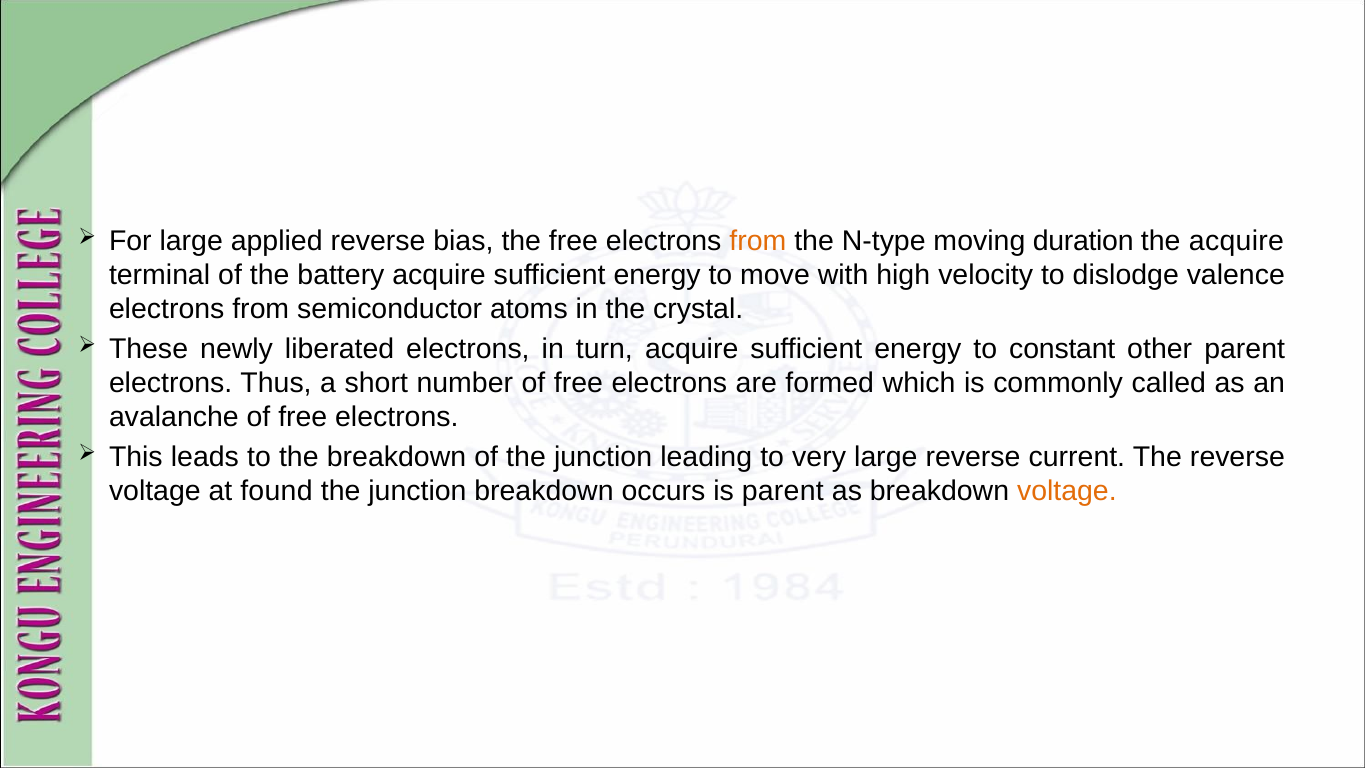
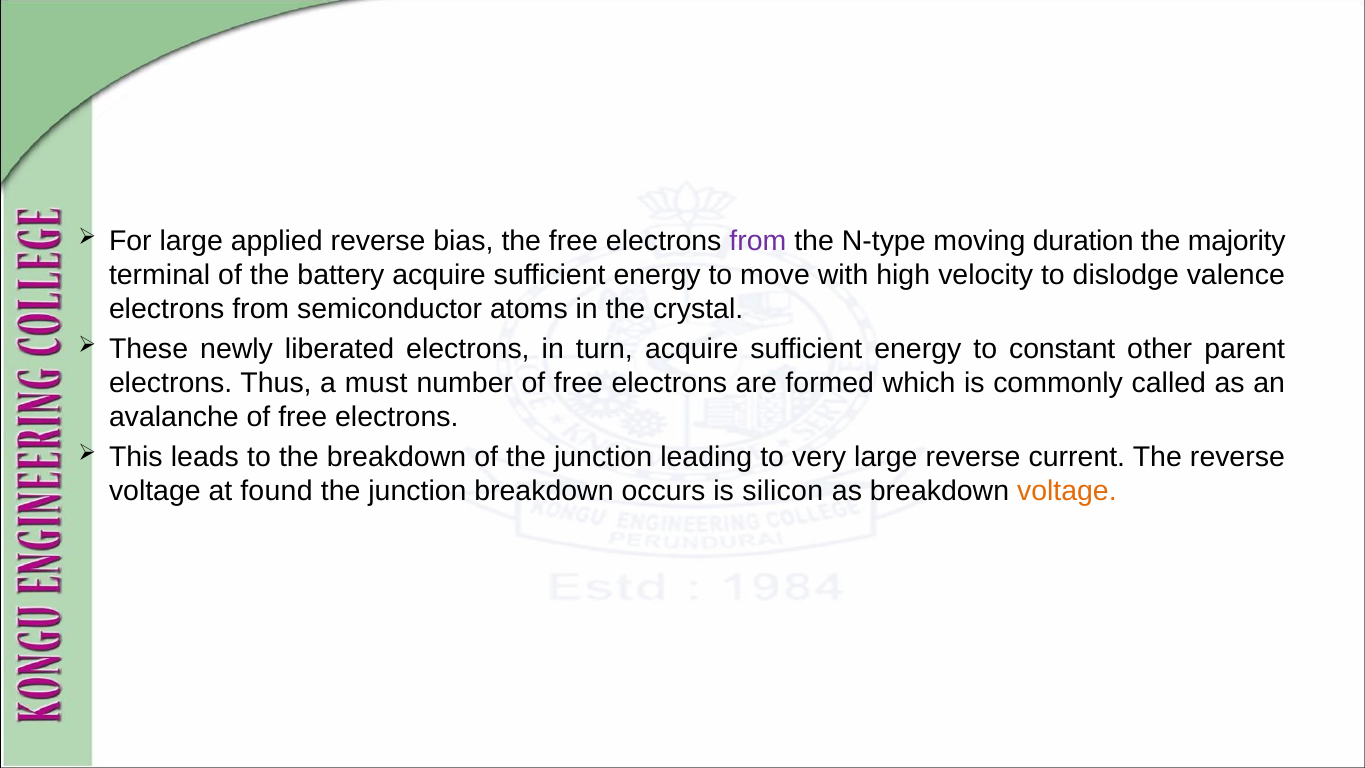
from at (758, 241) colour: orange -> purple
the acquire: acquire -> majority
short: short -> must
is parent: parent -> silicon
